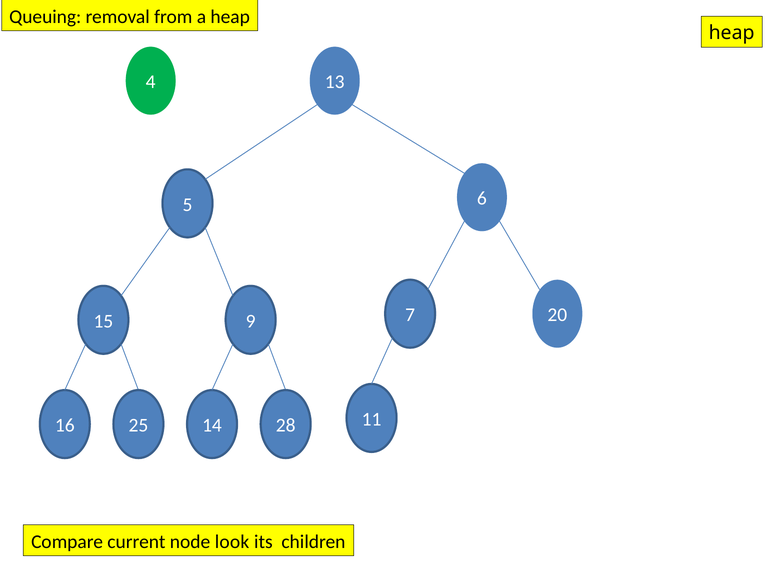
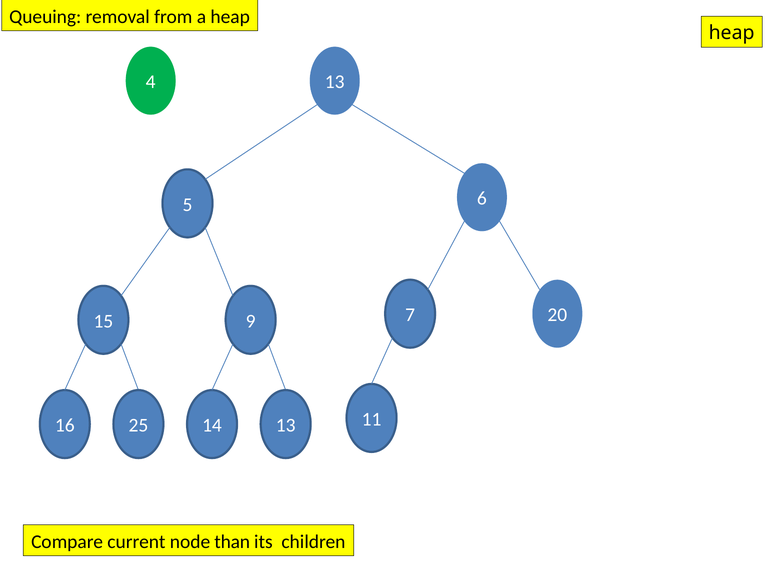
14 28: 28 -> 13
look: look -> than
